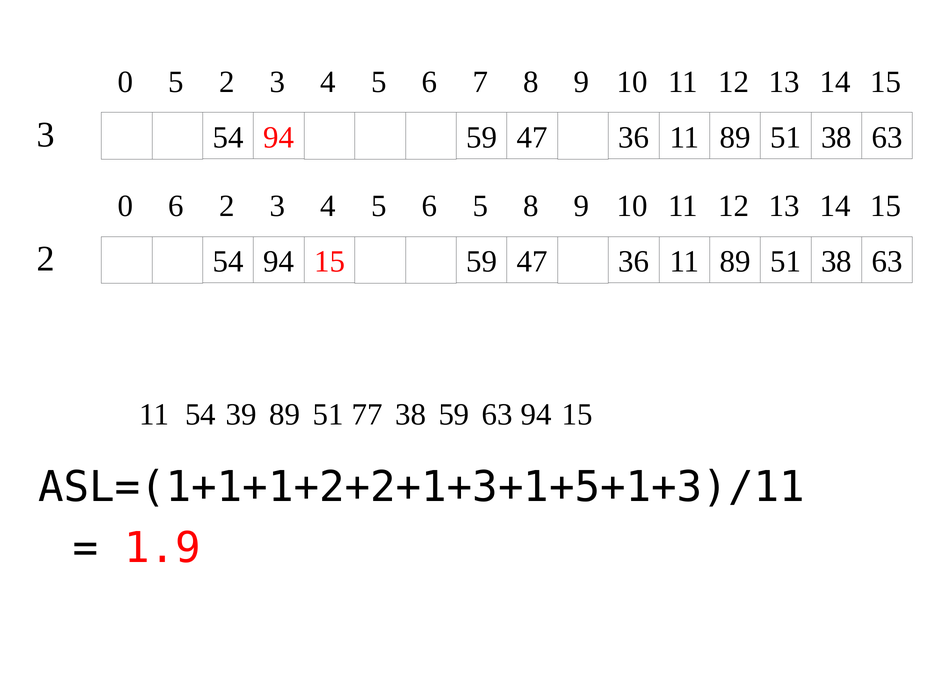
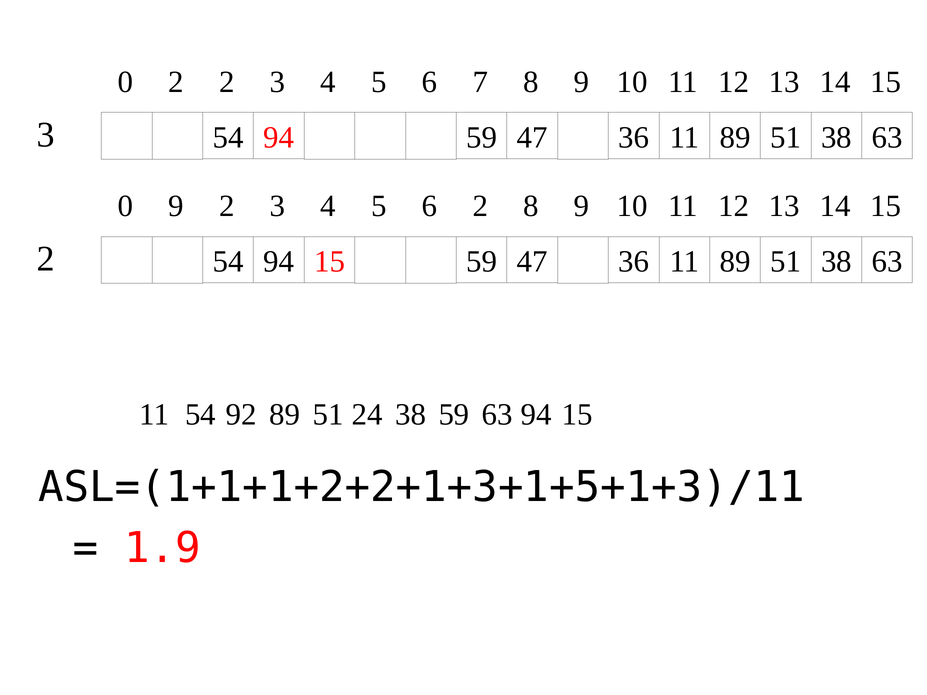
0 5: 5 -> 2
0 6: 6 -> 9
6 5: 5 -> 2
39: 39 -> 92
77: 77 -> 24
